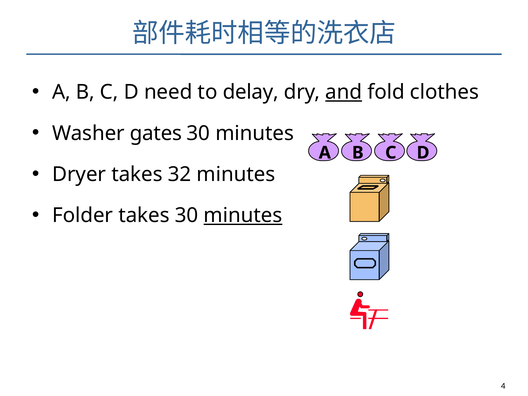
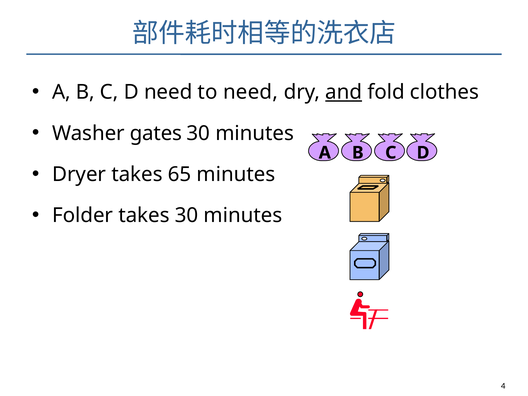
to delay: delay -> need
32: 32 -> 65
minutes at (243, 216) underline: present -> none
